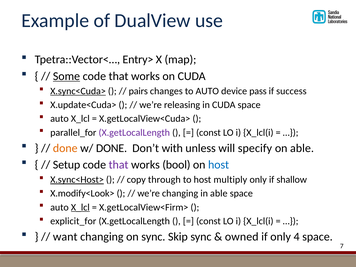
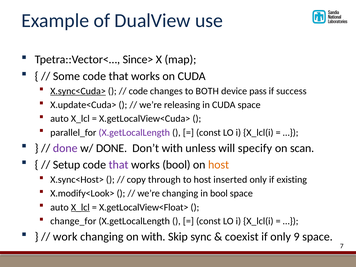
Entry>: Entry> -> Since>
Some underline: present -> none
pairs at (138, 91): pairs -> code
to AUTO: AUTO -> BOTH
done at (65, 148) colour: orange -> purple
on able: able -> scan
host at (219, 165) colour: blue -> orange
X.sync<Host> underline: present -> none
multiply: multiply -> inserted
shallow: shallow -> existing
in able: able -> bool
X.getLocalView<Firm>: X.getLocalView<Firm> -> X.getLocalView<Float>
explicit_for: explicit_for -> change_for
want: want -> work
on sync: sync -> with
owned: owned -> coexist
4: 4 -> 9
